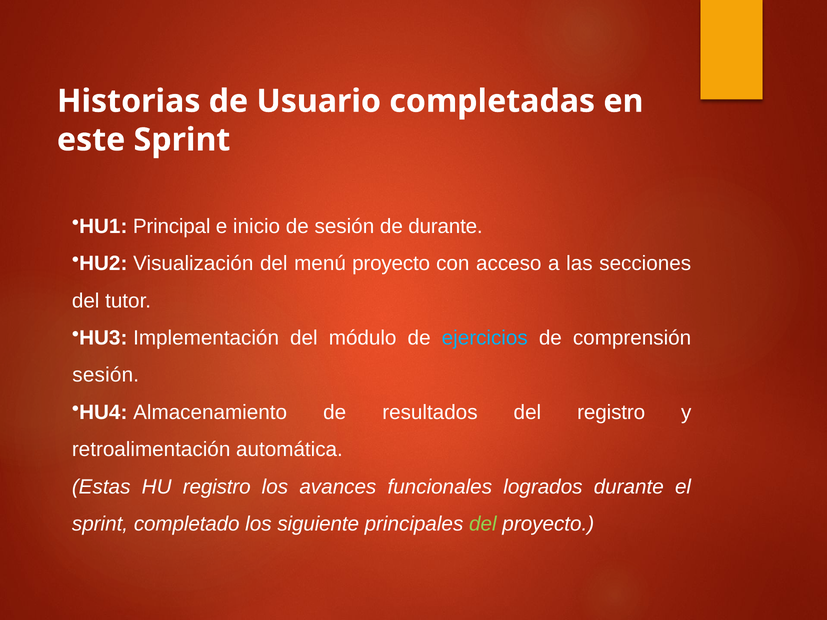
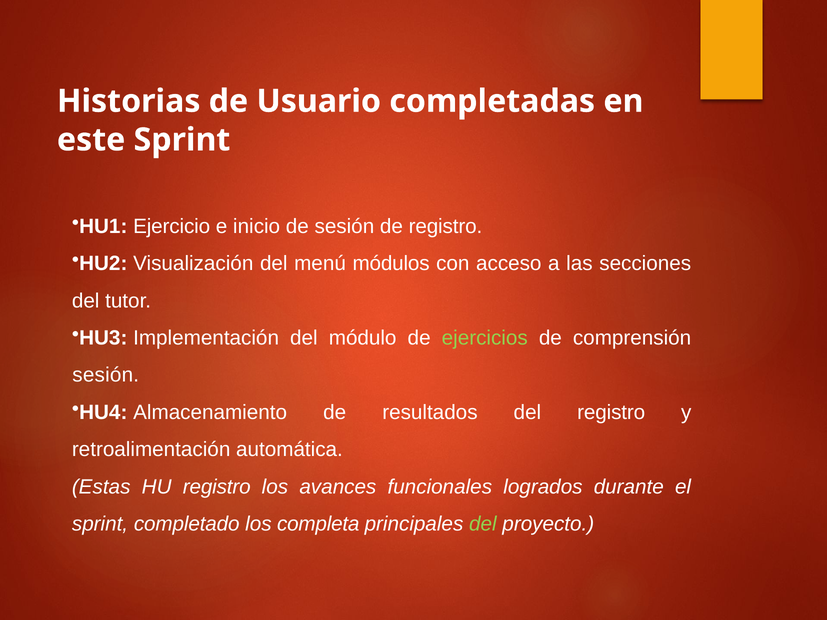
Principal: Principal -> Ejercicio
de durante: durante -> registro
menú proyecto: proyecto -> módulos
ejercicios colour: light blue -> light green
siguiente: siguiente -> completa
